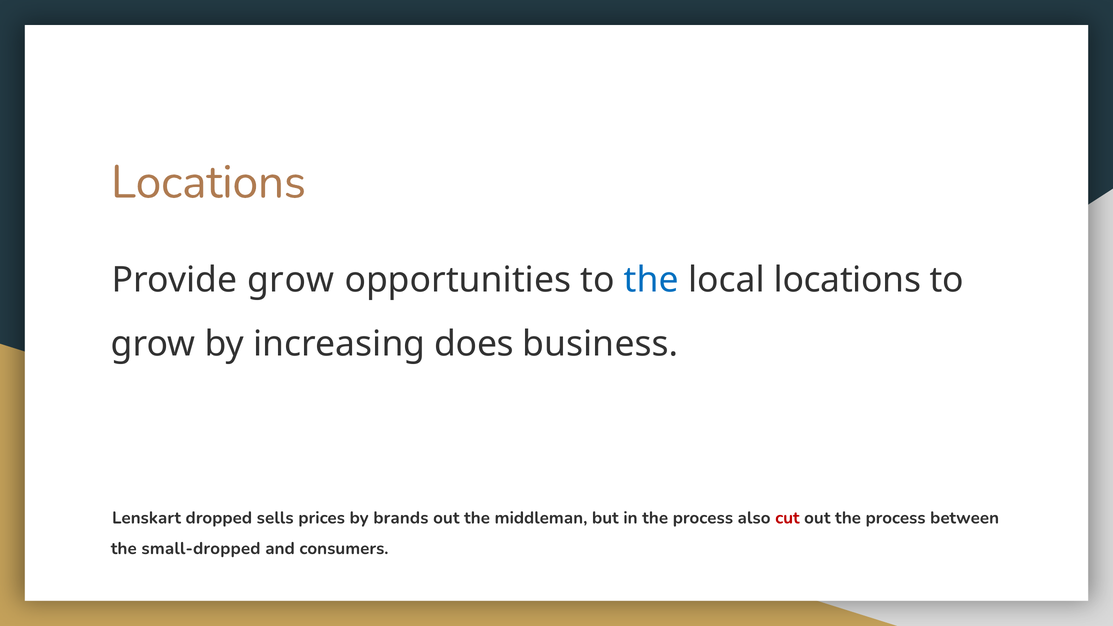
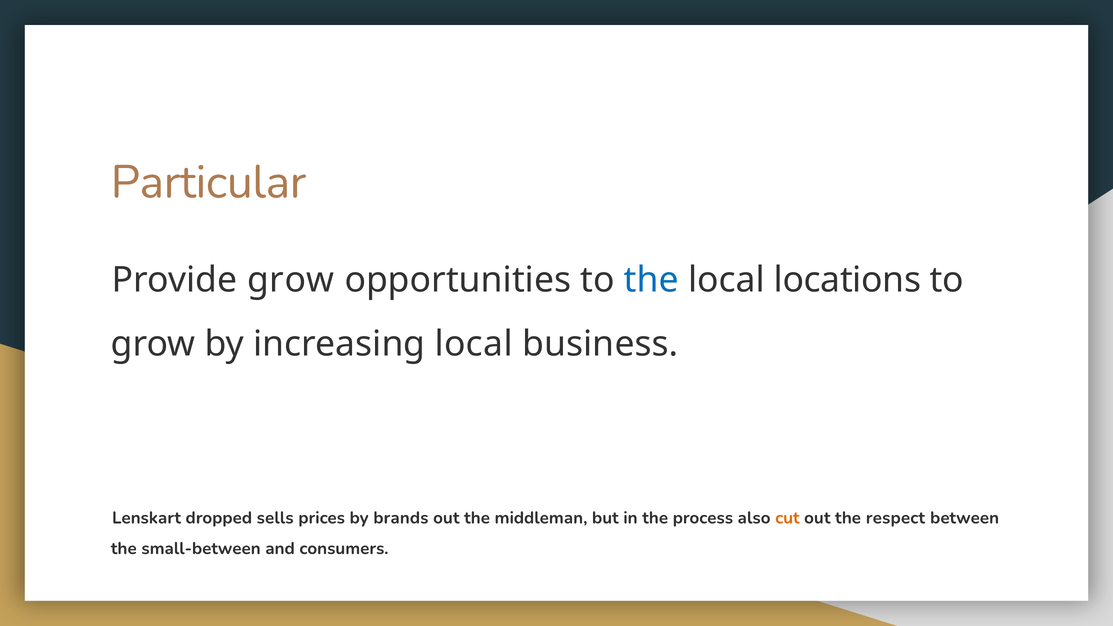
Locations at (208, 182): Locations -> Particular
increasing does: does -> local
cut colour: red -> orange
out the process: process -> respect
small-dropped: small-dropped -> small-between
